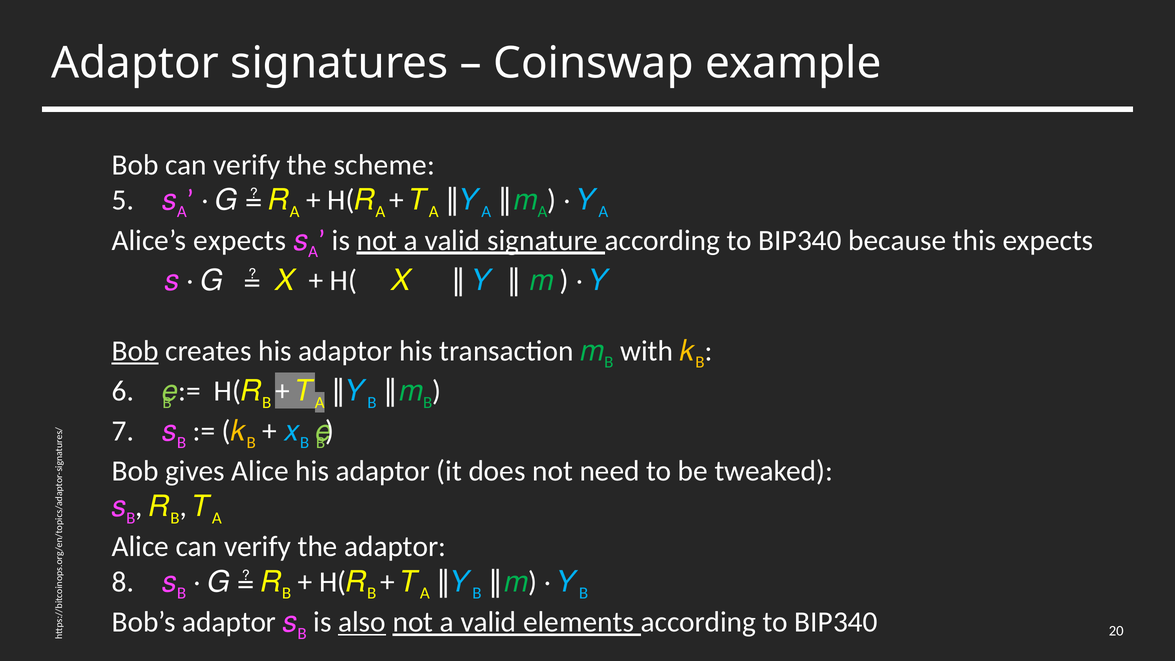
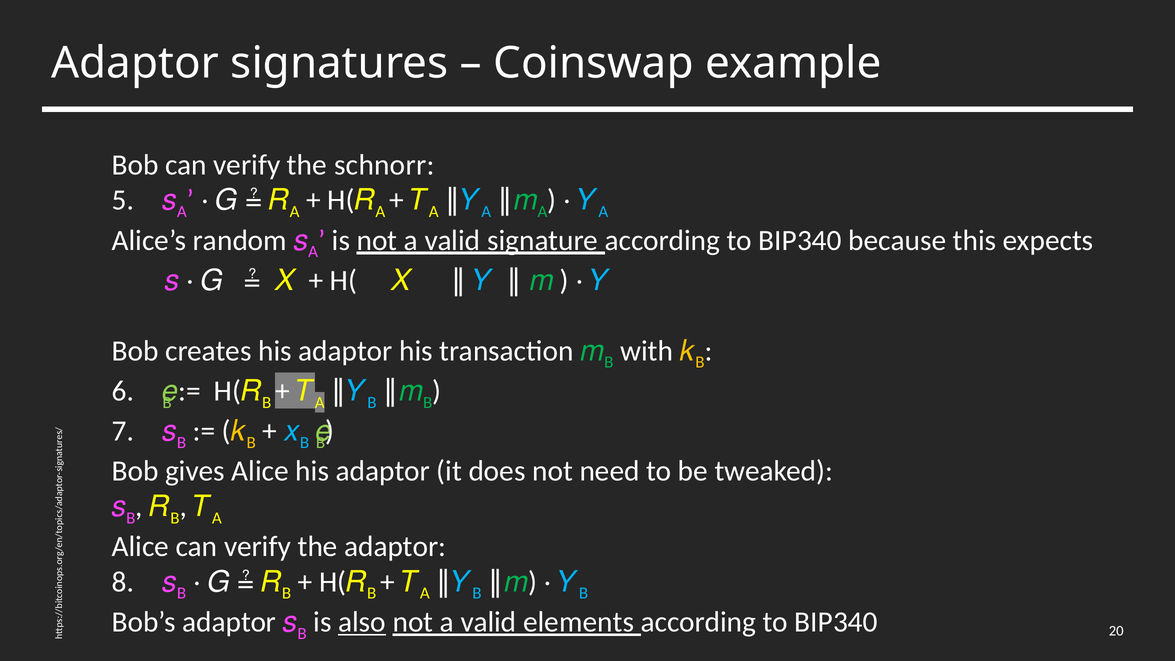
scheme: scheme -> schnorr
Alice’s expects: expects -> random
Bob at (135, 351) underline: present -> none
